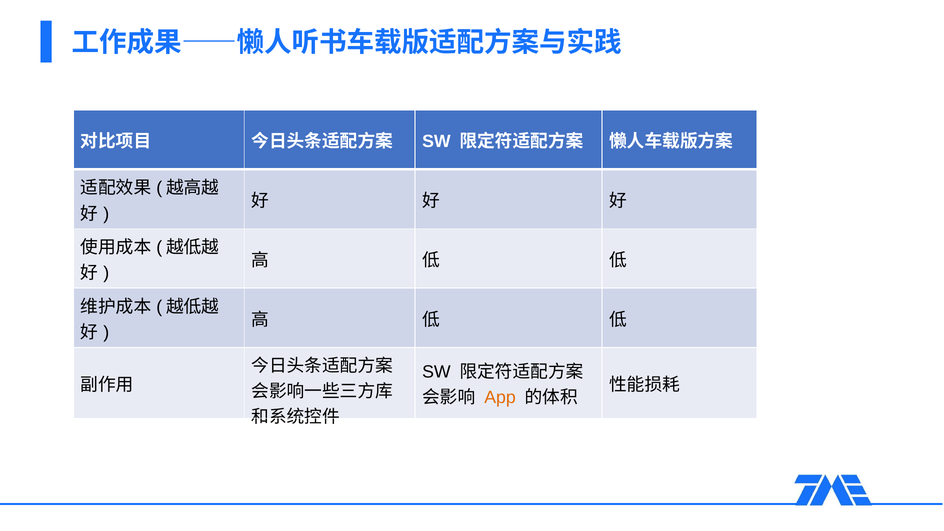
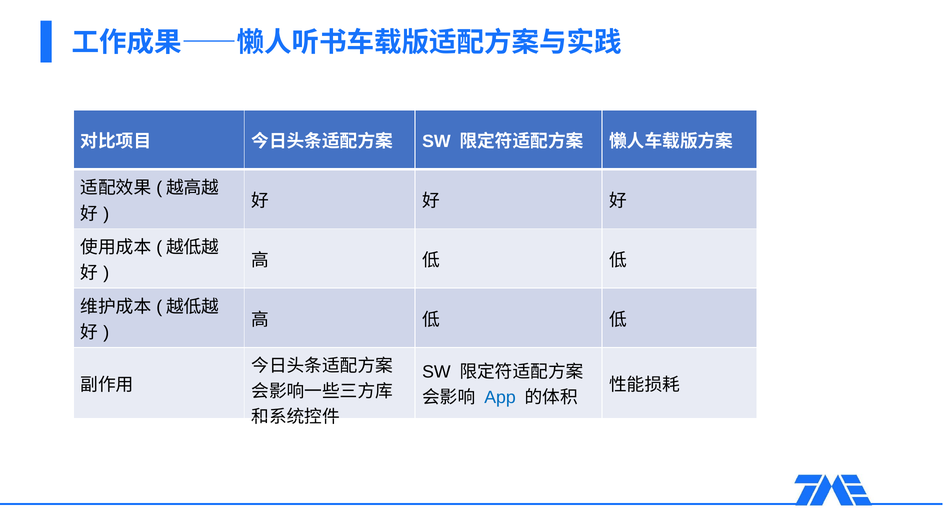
App colour: orange -> blue
